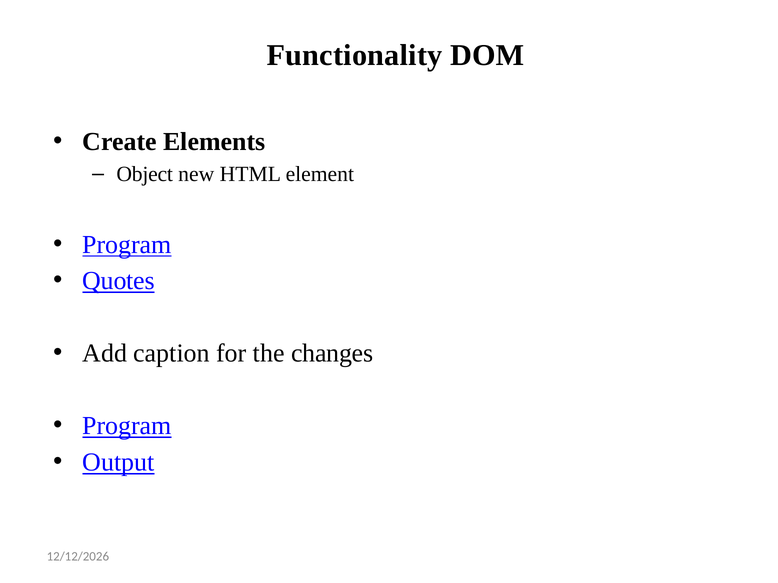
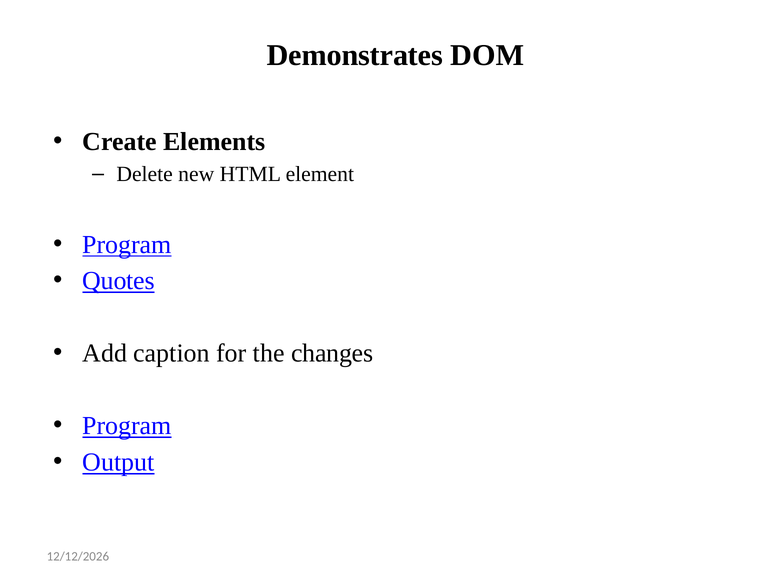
Functionality: Functionality -> Demonstrates
Object: Object -> Delete
